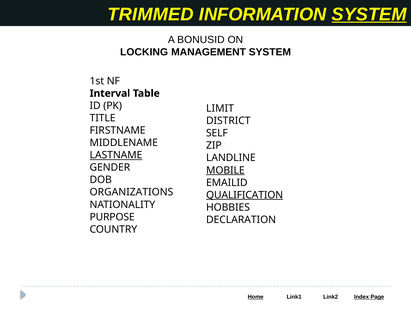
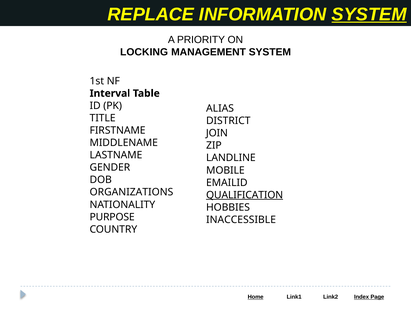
TRIMMED: TRIMMED -> REPLACE
BONUSID: BONUSID -> PRIORITY
LIMIT: LIMIT -> ALIAS
SELF: SELF -> JOIN
LASTNAME underline: present -> none
MOBILE underline: present -> none
DECLARATION: DECLARATION -> INACCESSIBLE
